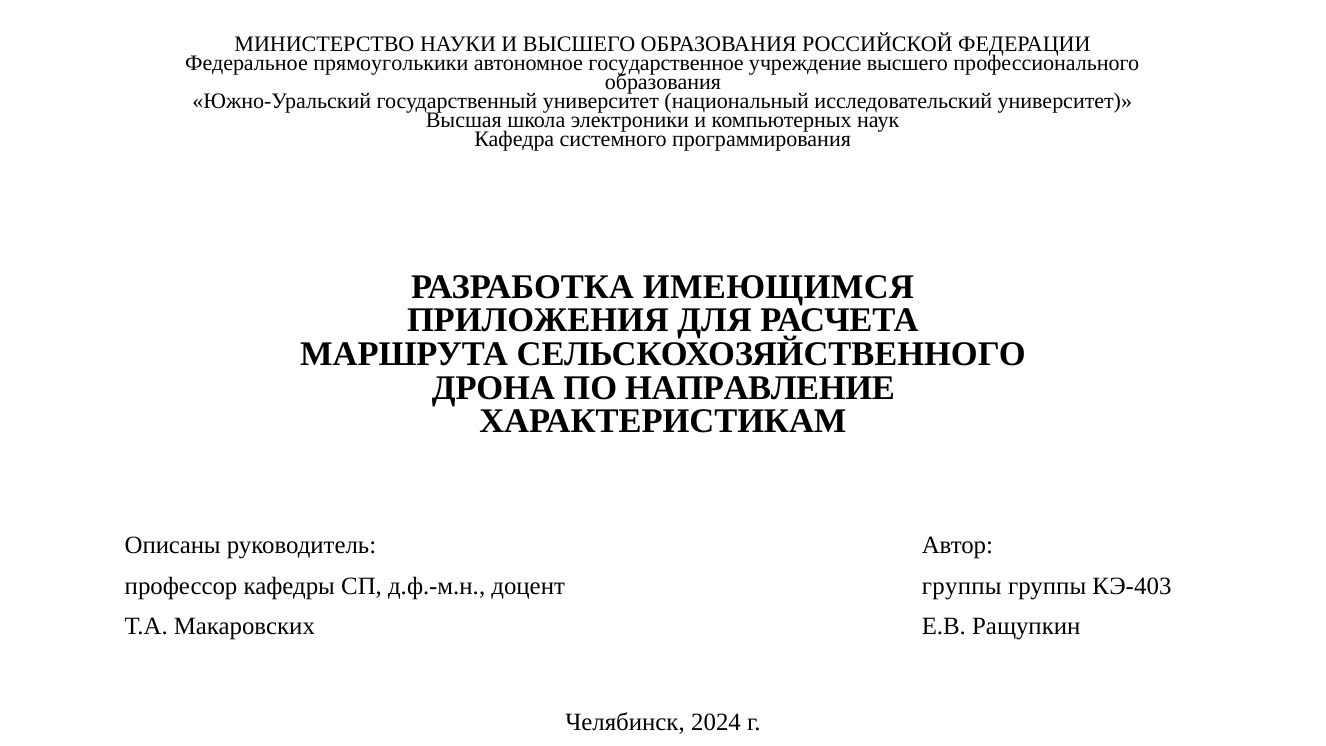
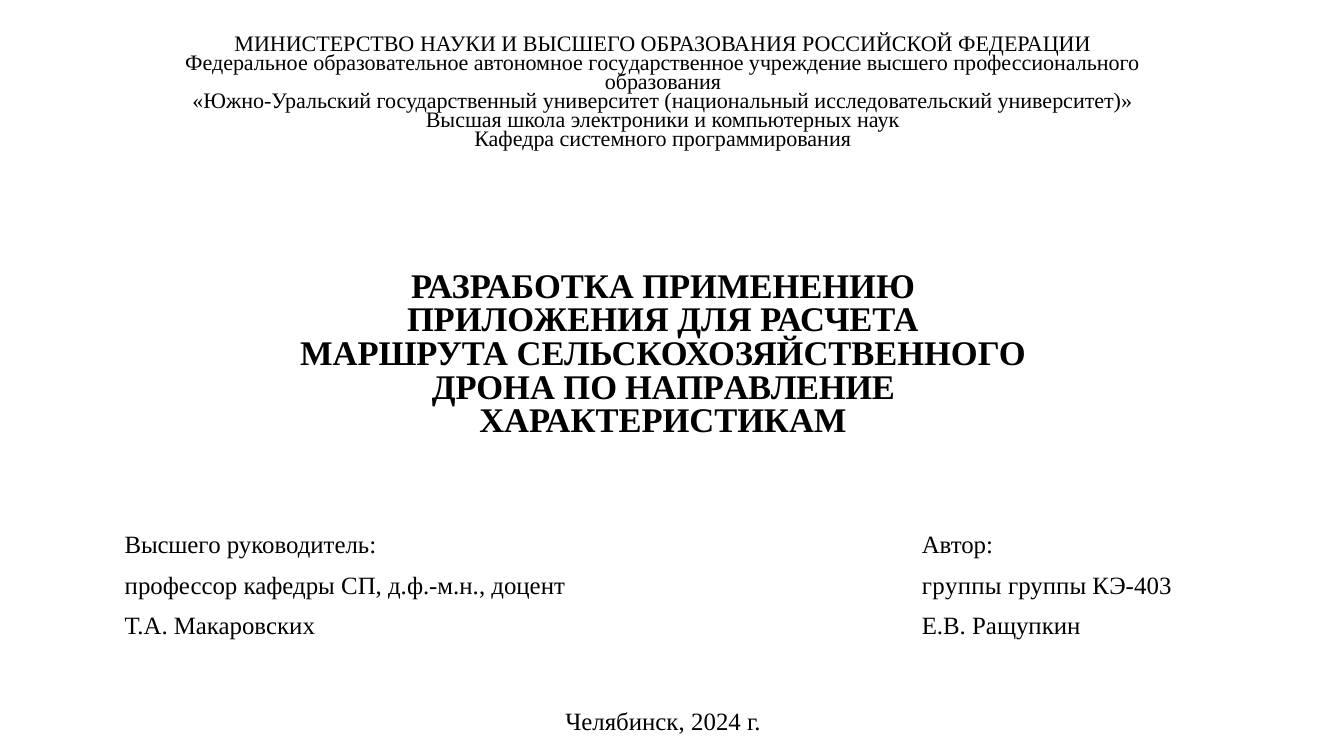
прямоуголькики: прямоуголькики -> образовательное
ИМЕЮЩИМСЯ: ИМЕЮЩИМСЯ -> ПРИМЕНЕНИЮ
Описаны at (173, 545): Описаны -> Высшего
